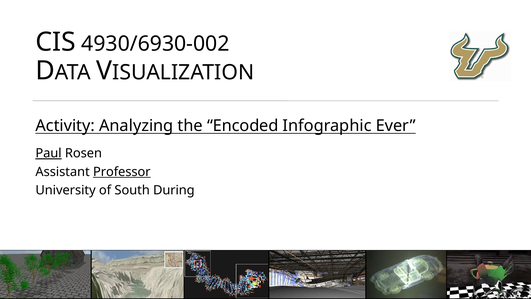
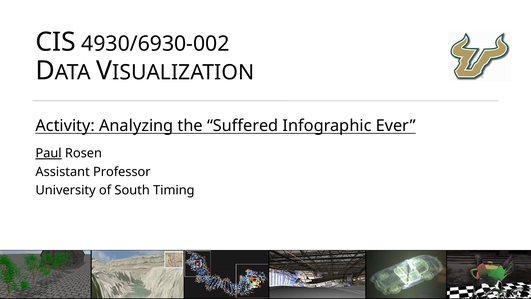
Encoded: Encoded -> Suffered
Professor underline: present -> none
During: During -> Timing
